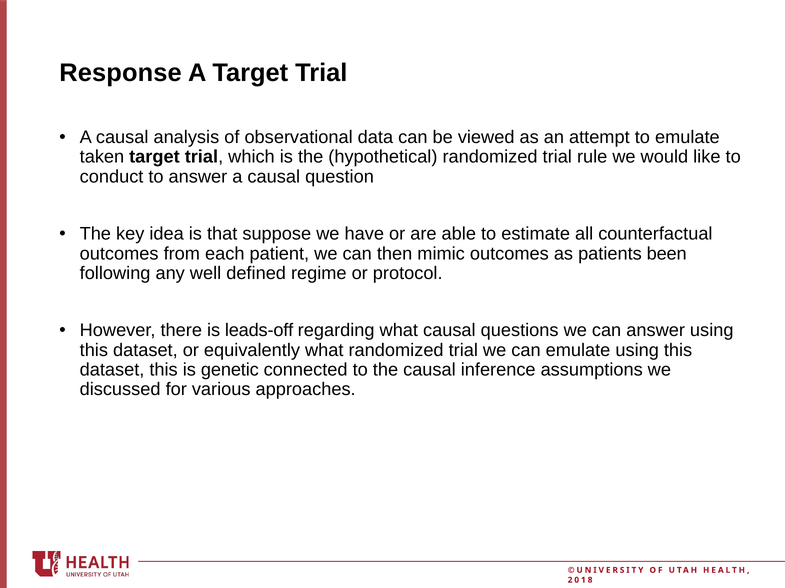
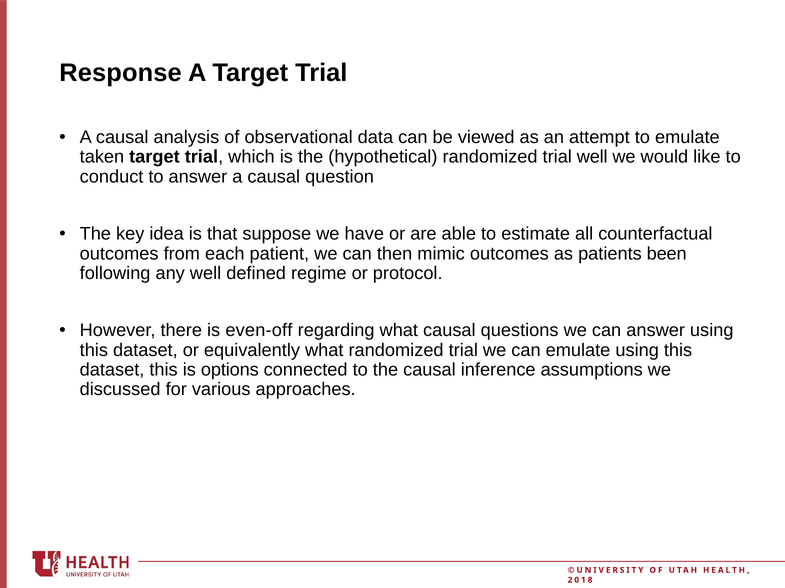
trial rule: rule -> well
leads-off: leads-off -> even-off
genetic: genetic -> options
